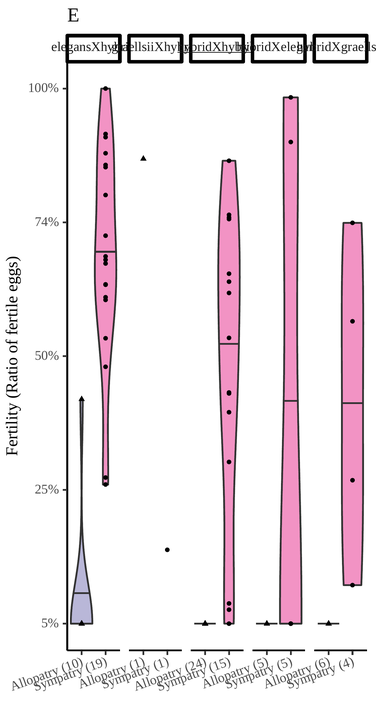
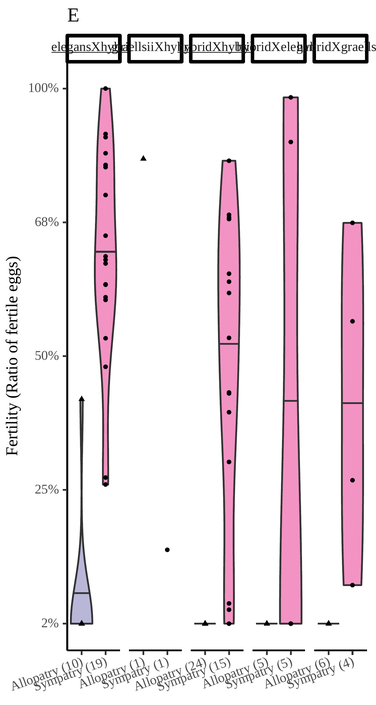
elegansXhybrid underline: none -> present
74%: 74% -> 68%
5%: 5% -> 2%
